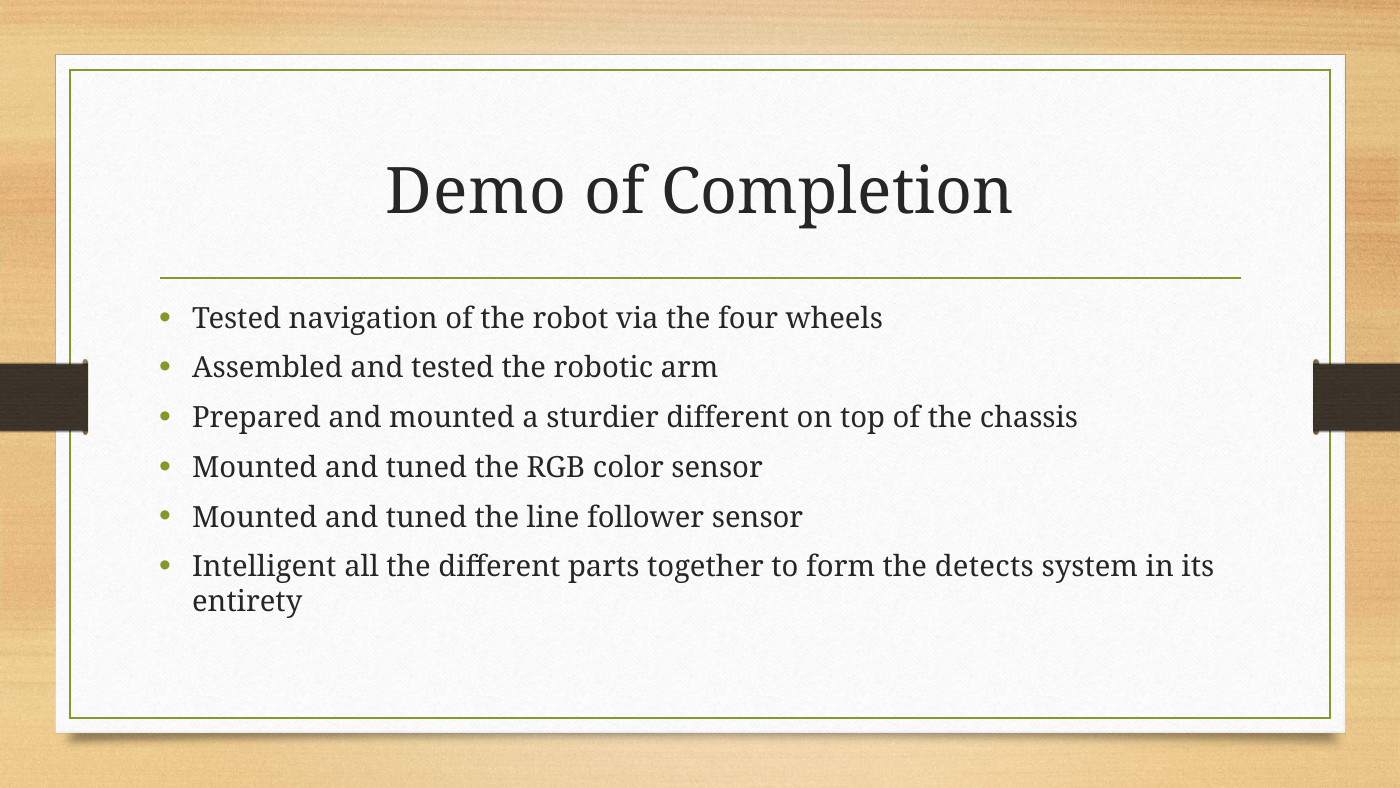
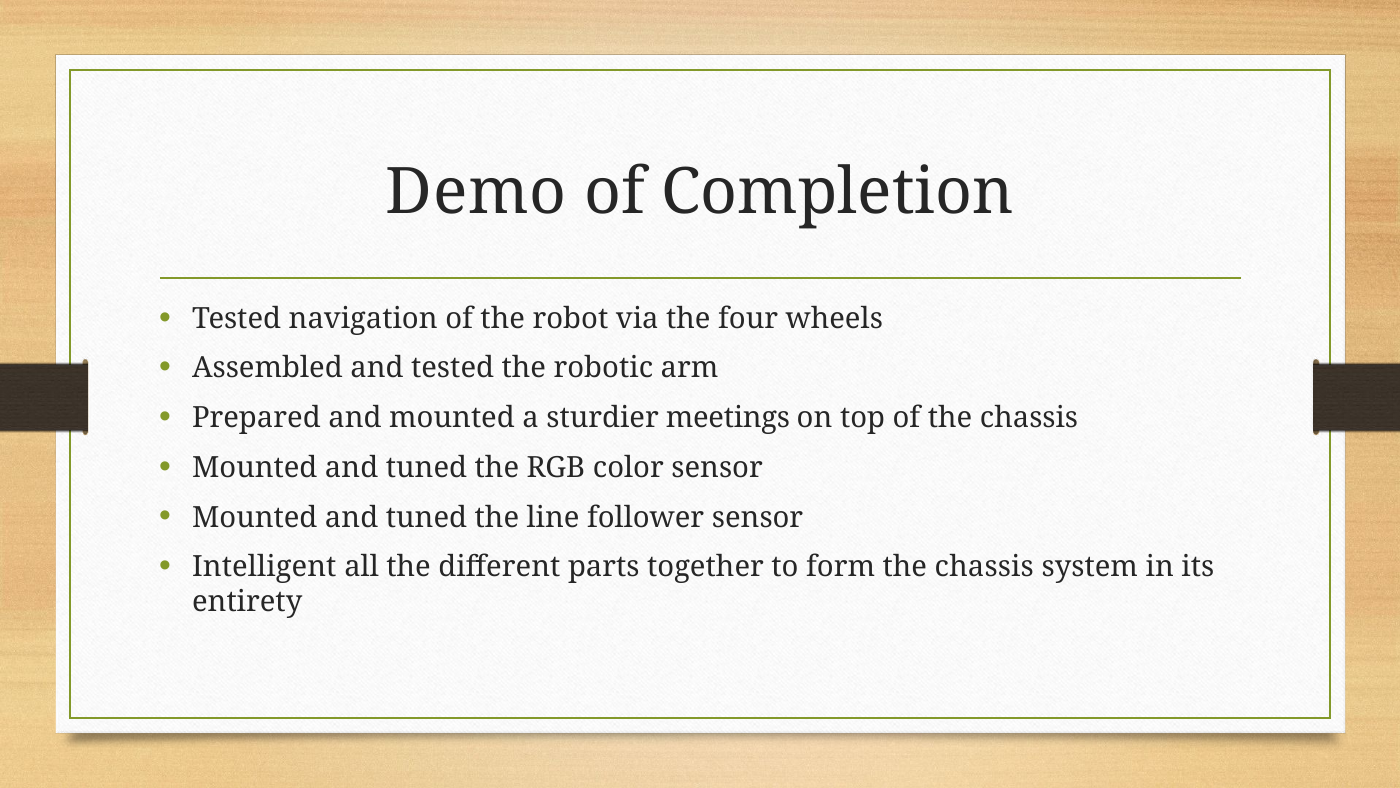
sturdier different: different -> meetings
form the detects: detects -> chassis
